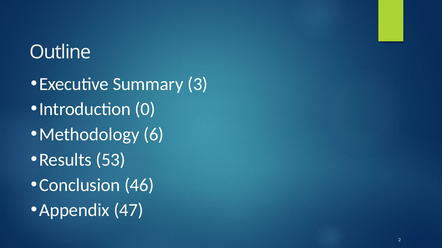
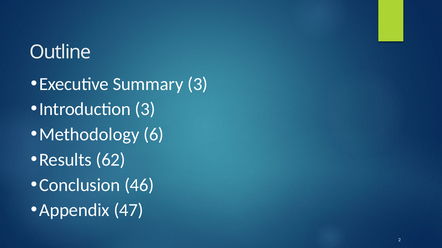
Introduction 0: 0 -> 3
53: 53 -> 62
